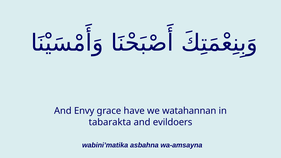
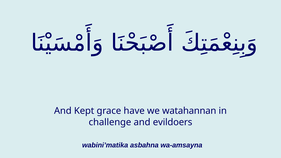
Envy: Envy -> Kept
tabarakta: tabarakta -> challenge
